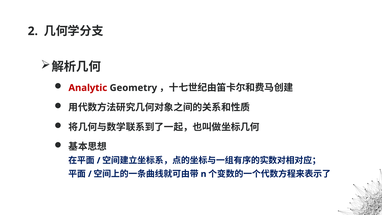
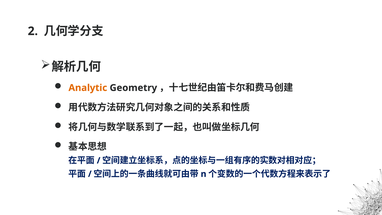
Analytic colour: red -> orange
